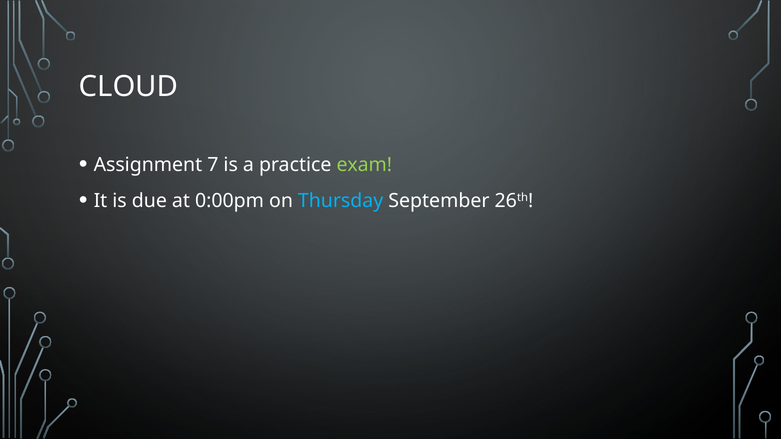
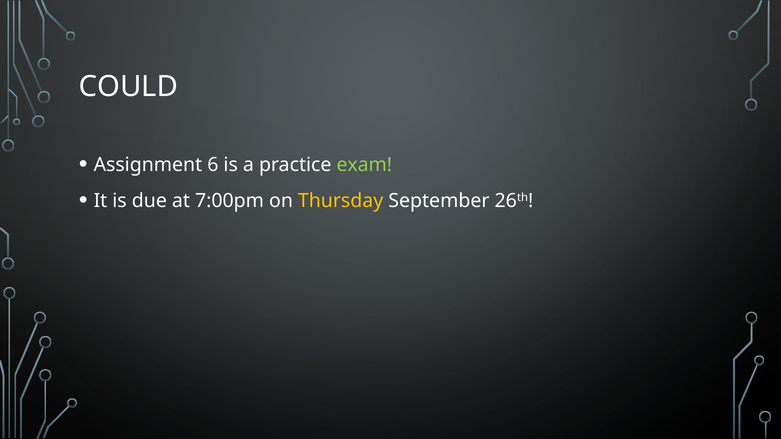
CLOUD: CLOUD -> COULD
7: 7 -> 6
0:00pm: 0:00pm -> 7:00pm
Thursday colour: light blue -> yellow
